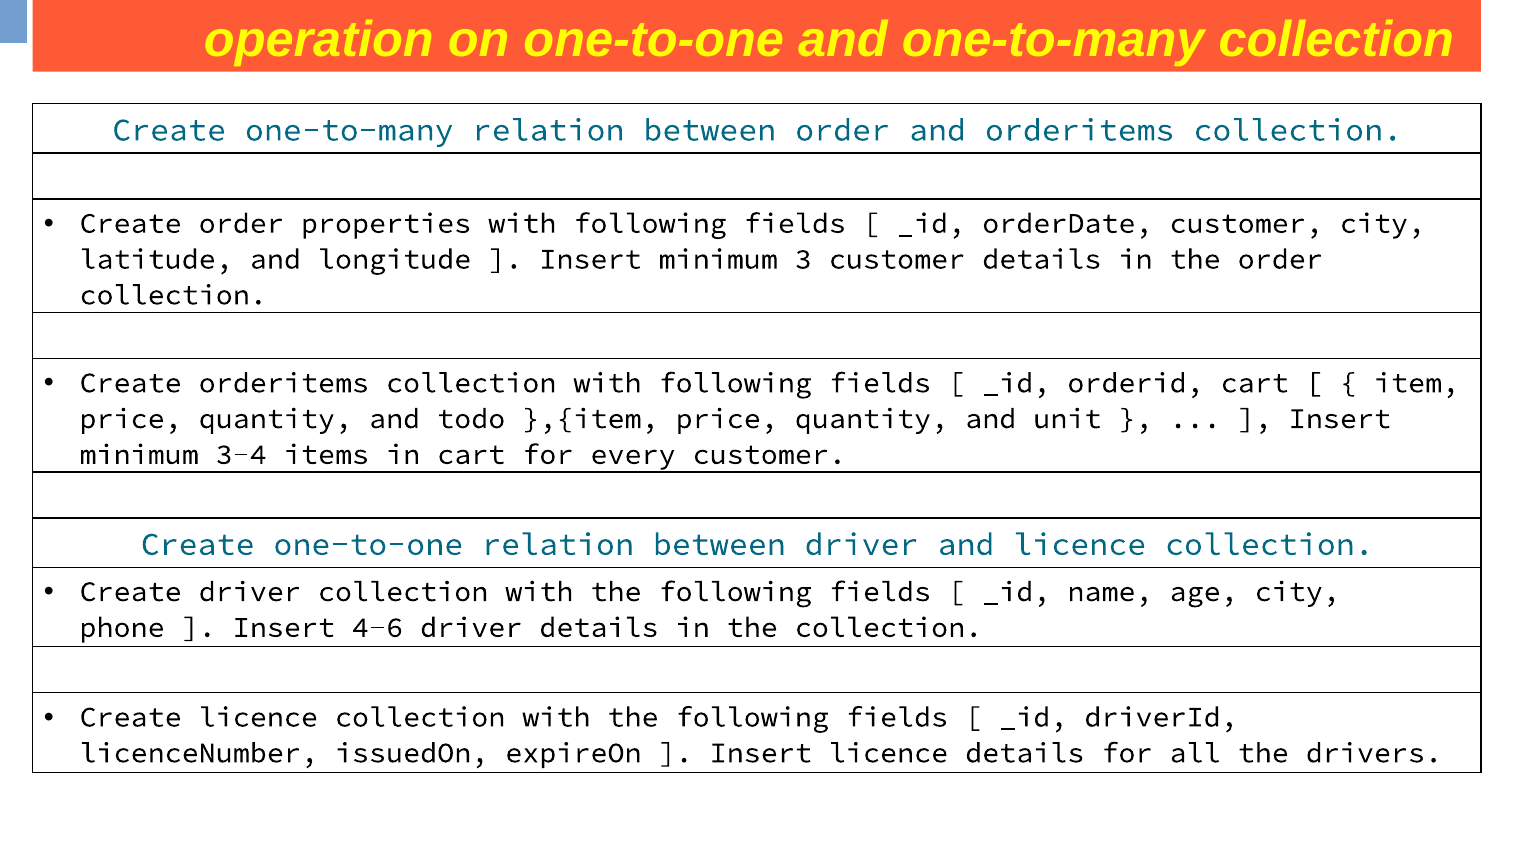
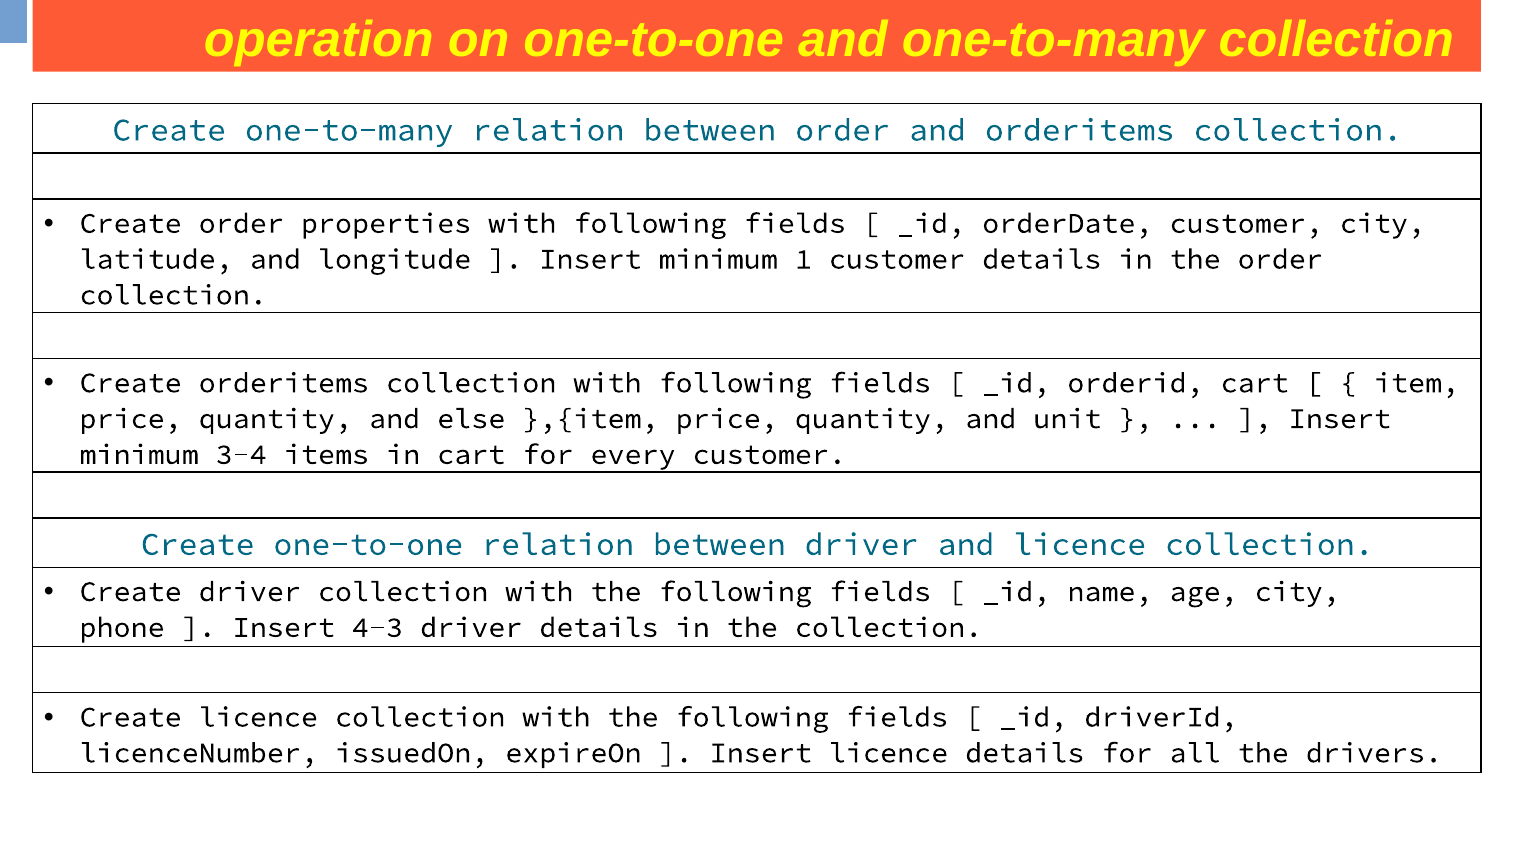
3: 3 -> 1
todo: todo -> else
4-6: 4-6 -> 4-3
